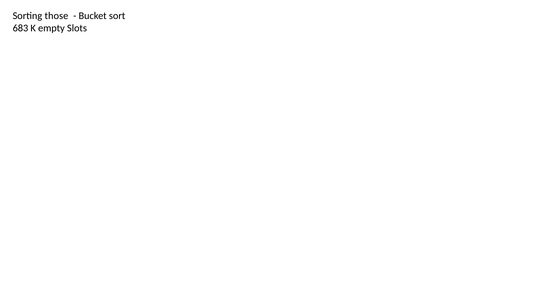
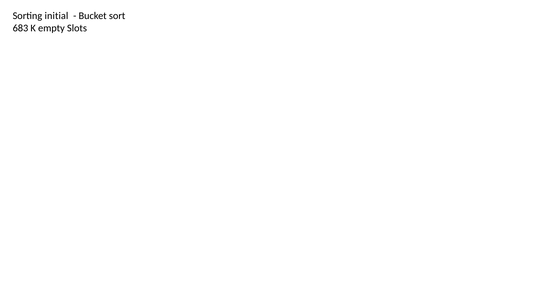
those: those -> initial
